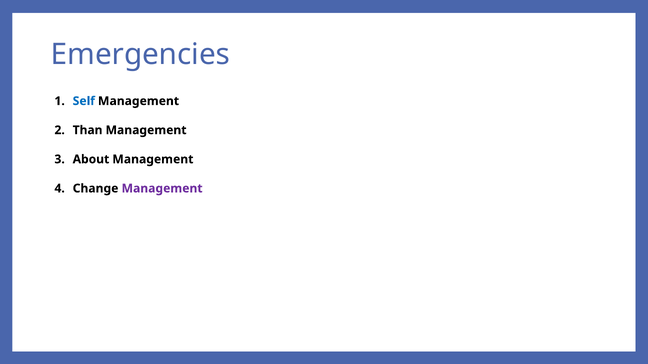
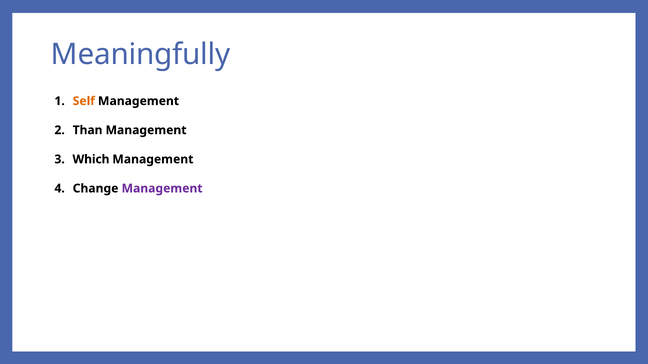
Emergencies: Emergencies -> Meaningfully
Self colour: blue -> orange
About: About -> Which
